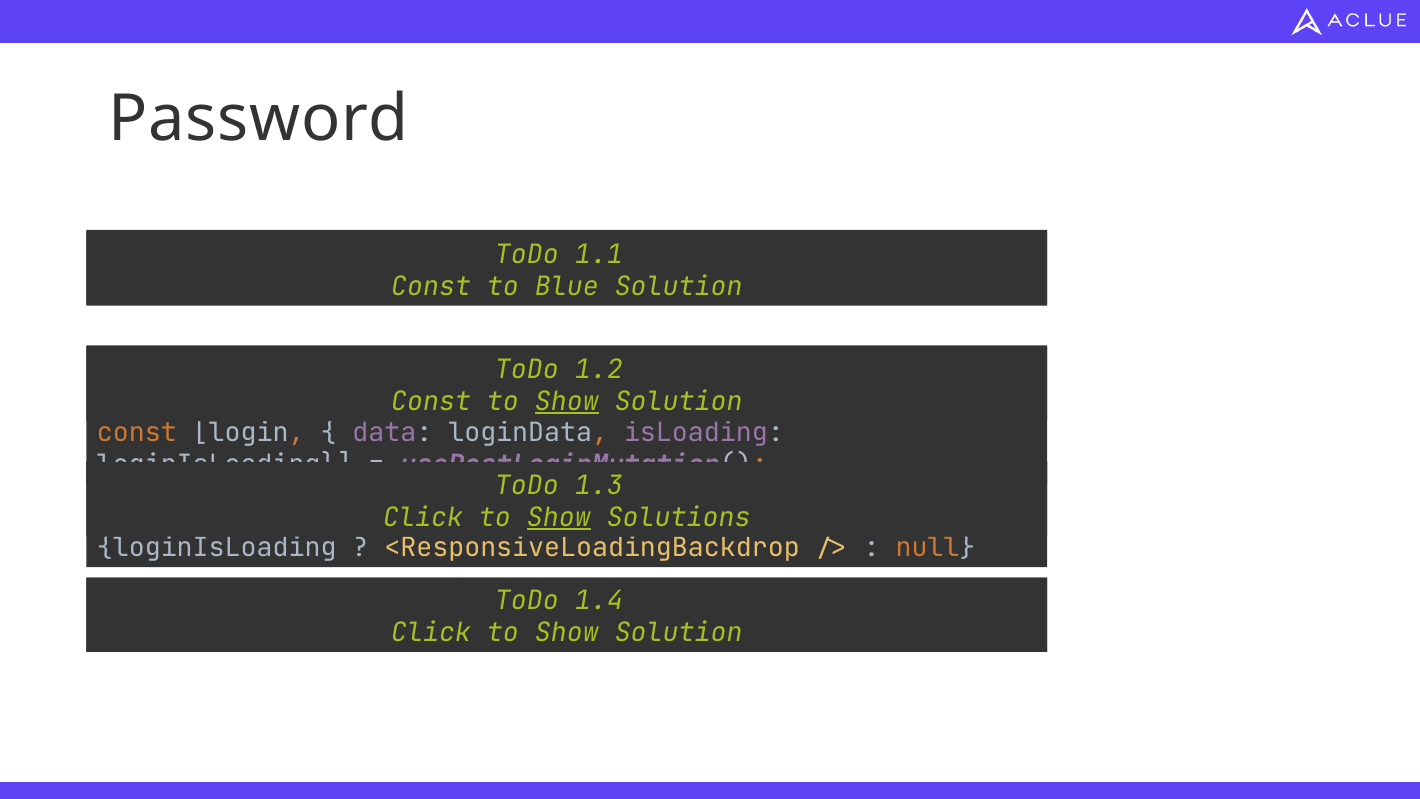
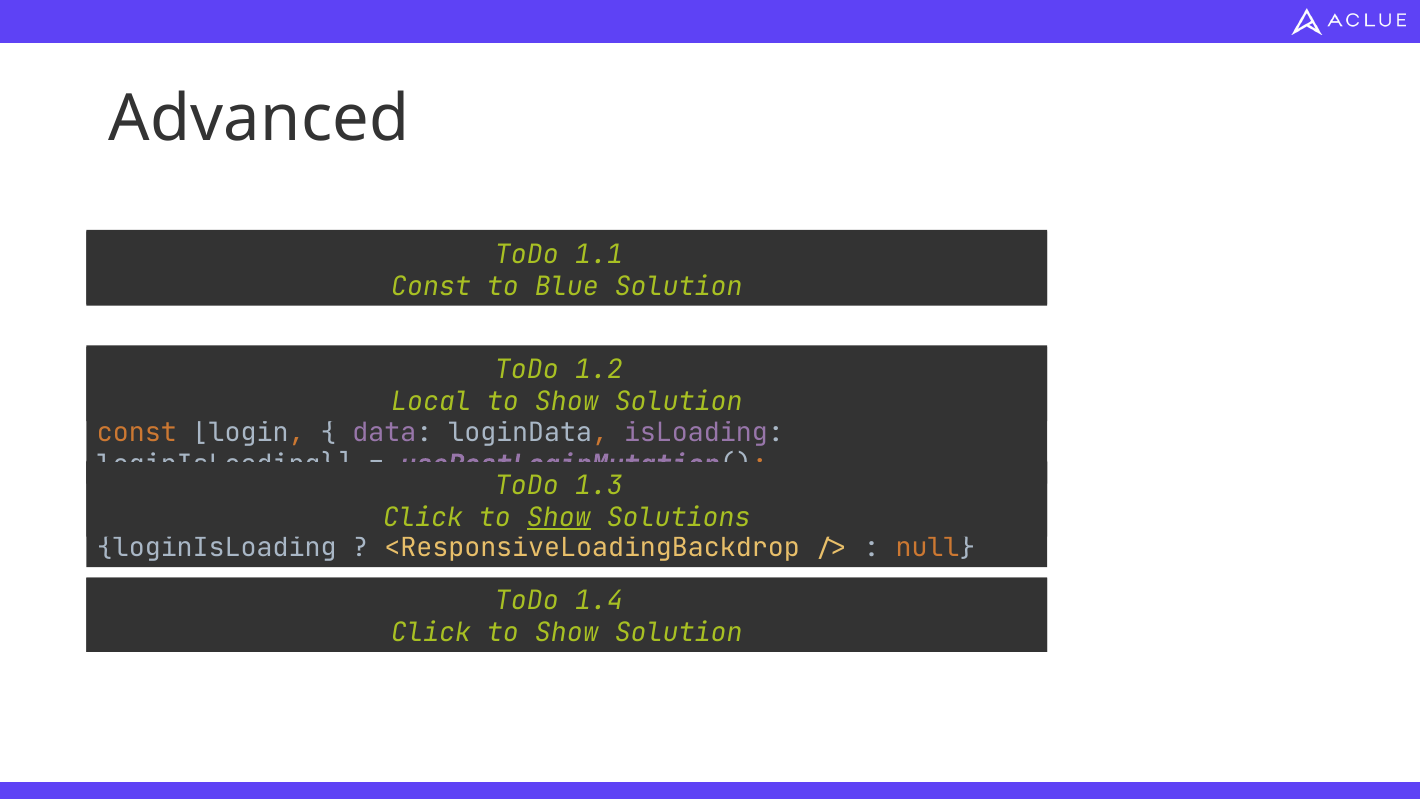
Password at (259, 119): Password -> Advanced
Const at (431, 402): Const -> Local
Show at (567, 402) underline: present -> none
